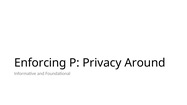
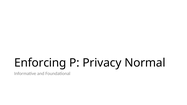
Around: Around -> Normal
